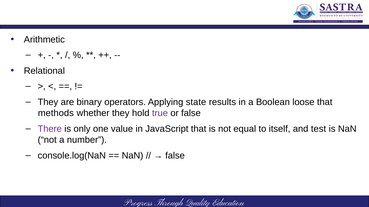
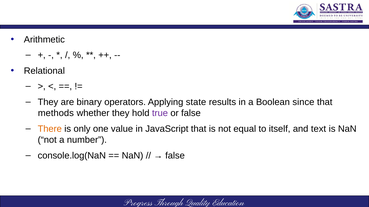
loose: loose -> since
There colour: purple -> orange
test: test -> text
